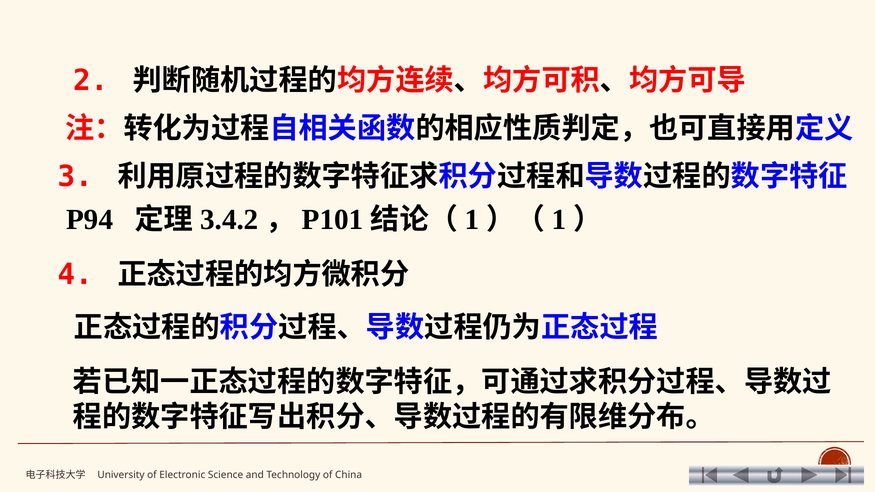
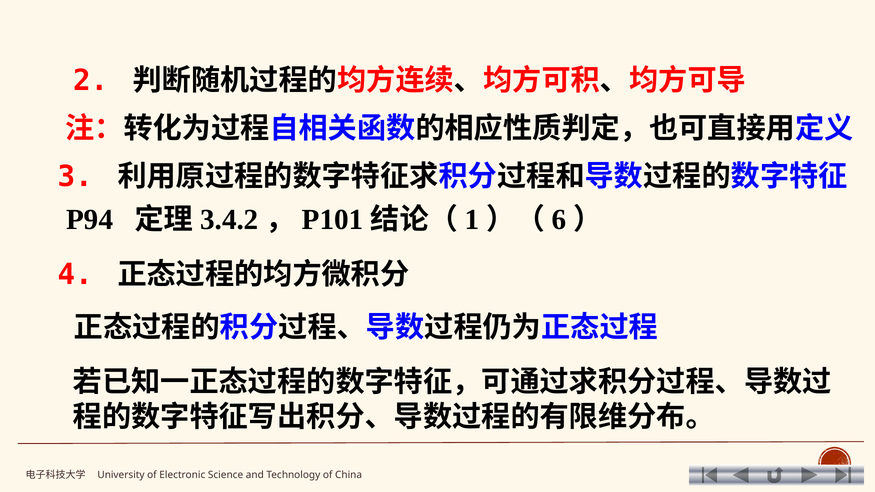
1 at (559, 220): 1 -> 6
